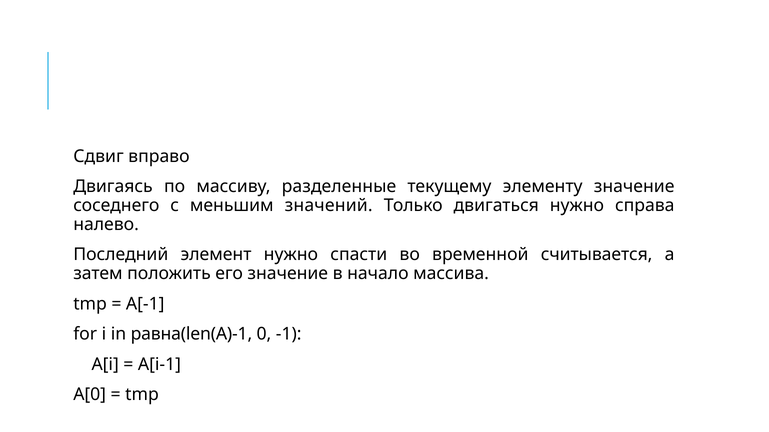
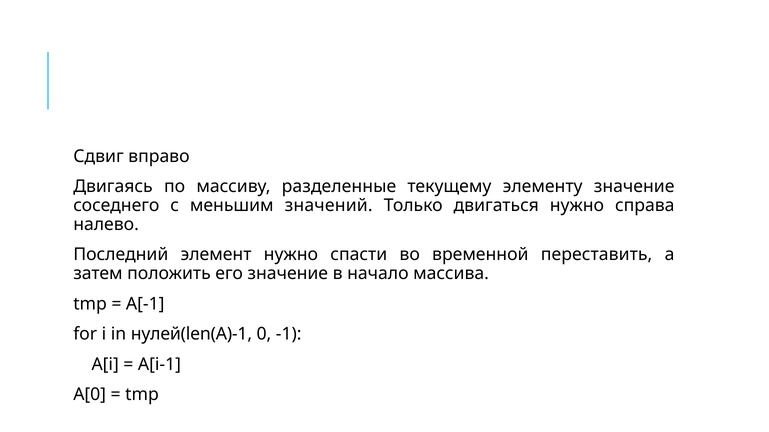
считывается: считывается -> переставить
равна(len(A)-1: равна(len(A)-1 -> нулей(len(A)-1
